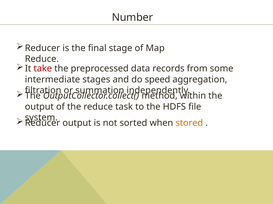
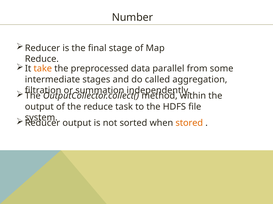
take colour: red -> orange
records: records -> parallel
speed: speed -> called
